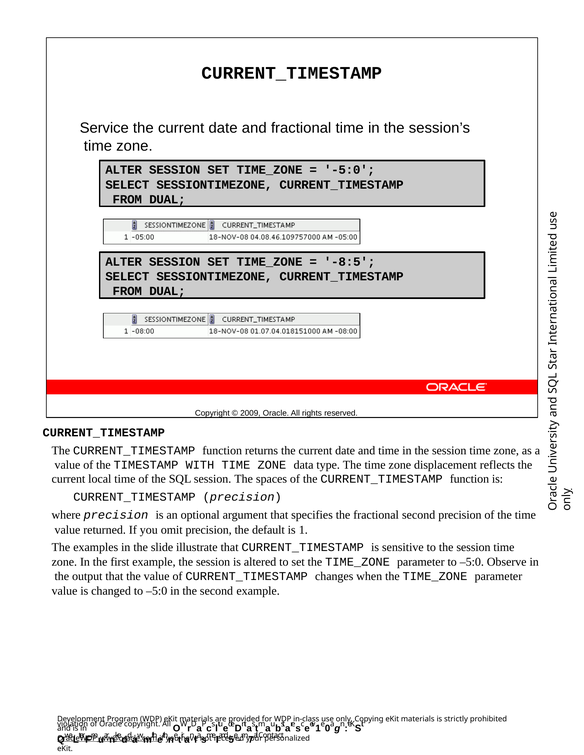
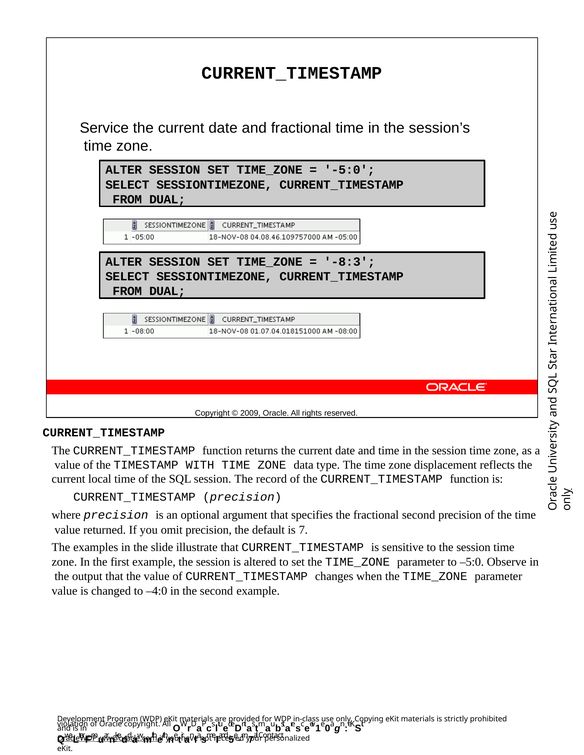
-8:5: -8:5 -> -8:3
spaces: spaces -> record
is 1: 1 -> 7
changed to –5:0: –5:0 -> –4:0
